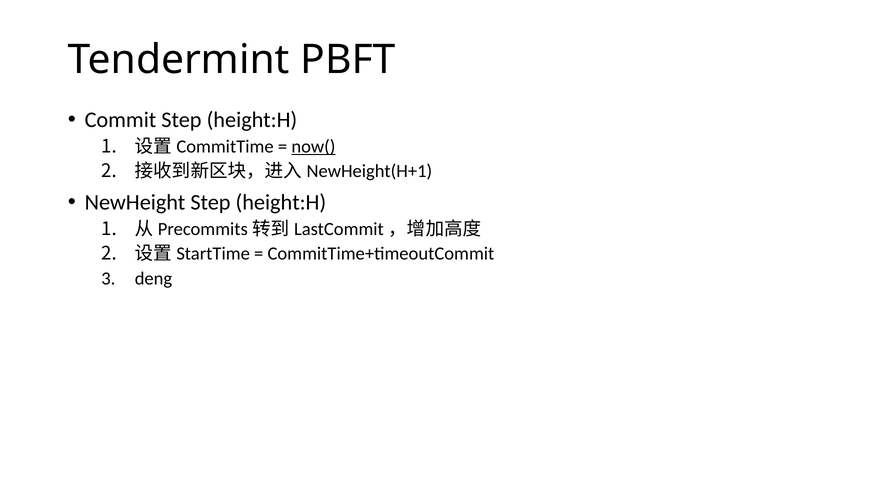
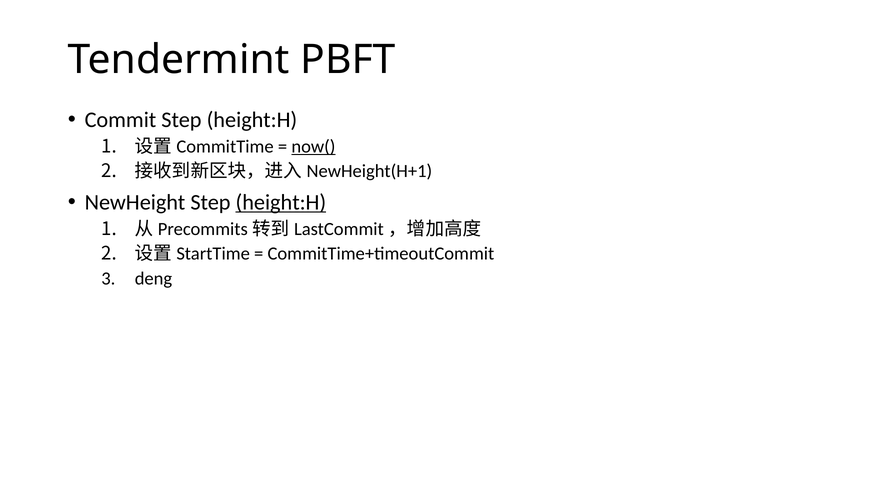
height:H at (281, 203) underline: none -> present
